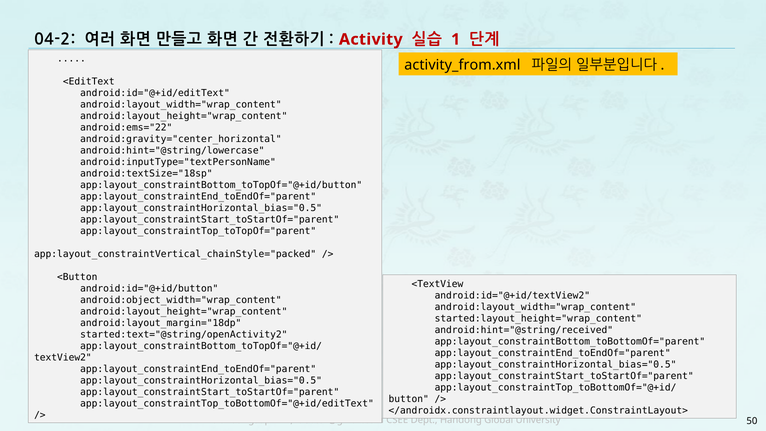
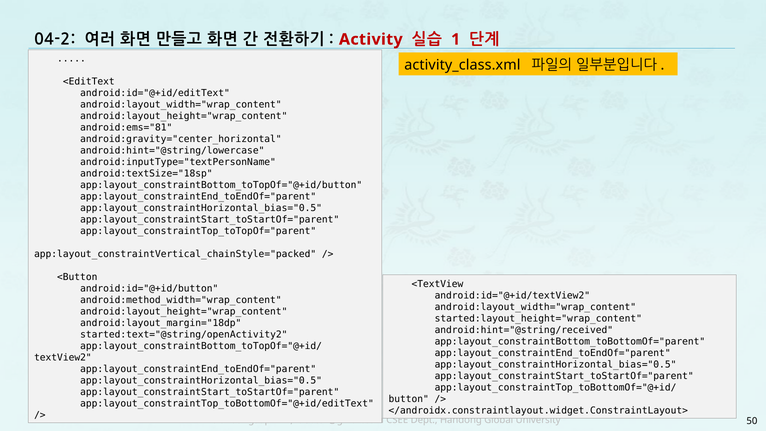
activity_from.xml: activity_from.xml -> activity_class.xml
android:ems="22: android:ems="22 -> android:ems="81
android:object_width="wrap_content: android:object_width="wrap_content -> android:method_width="wrap_content
